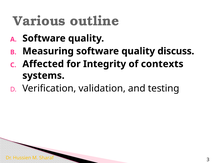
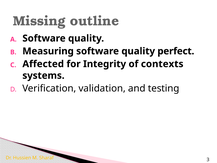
Various: Various -> Missing
discuss: discuss -> perfect
